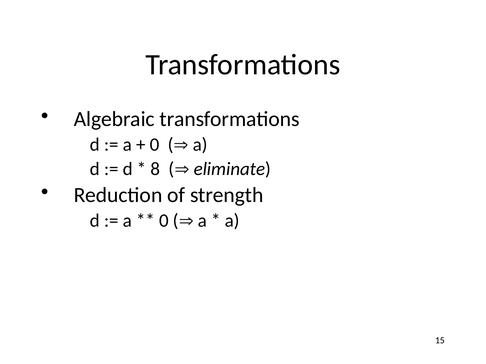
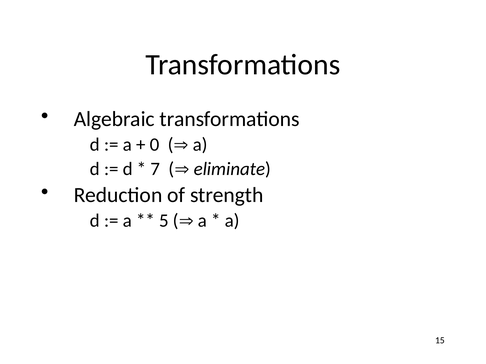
8: 8 -> 7
0 at (164, 221): 0 -> 5
